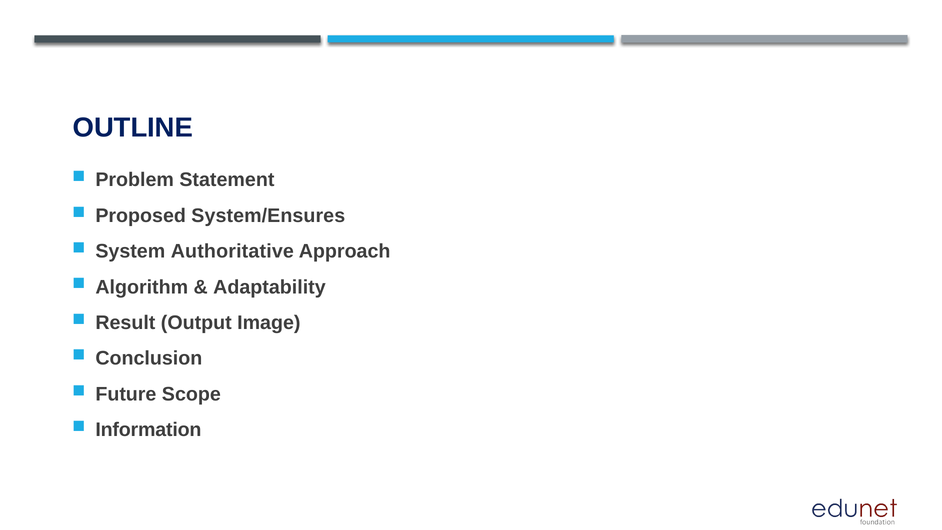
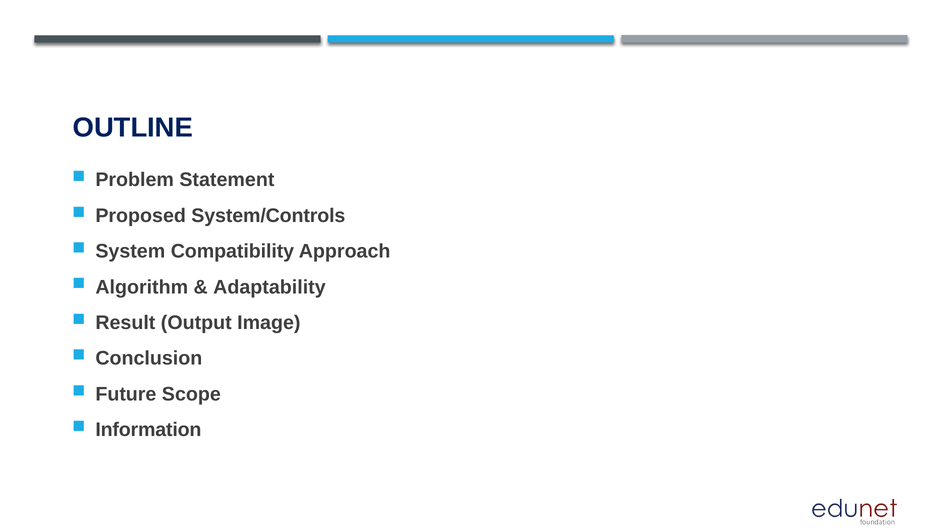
System/Ensures: System/Ensures -> System/Controls
Authoritative: Authoritative -> Compatibility
